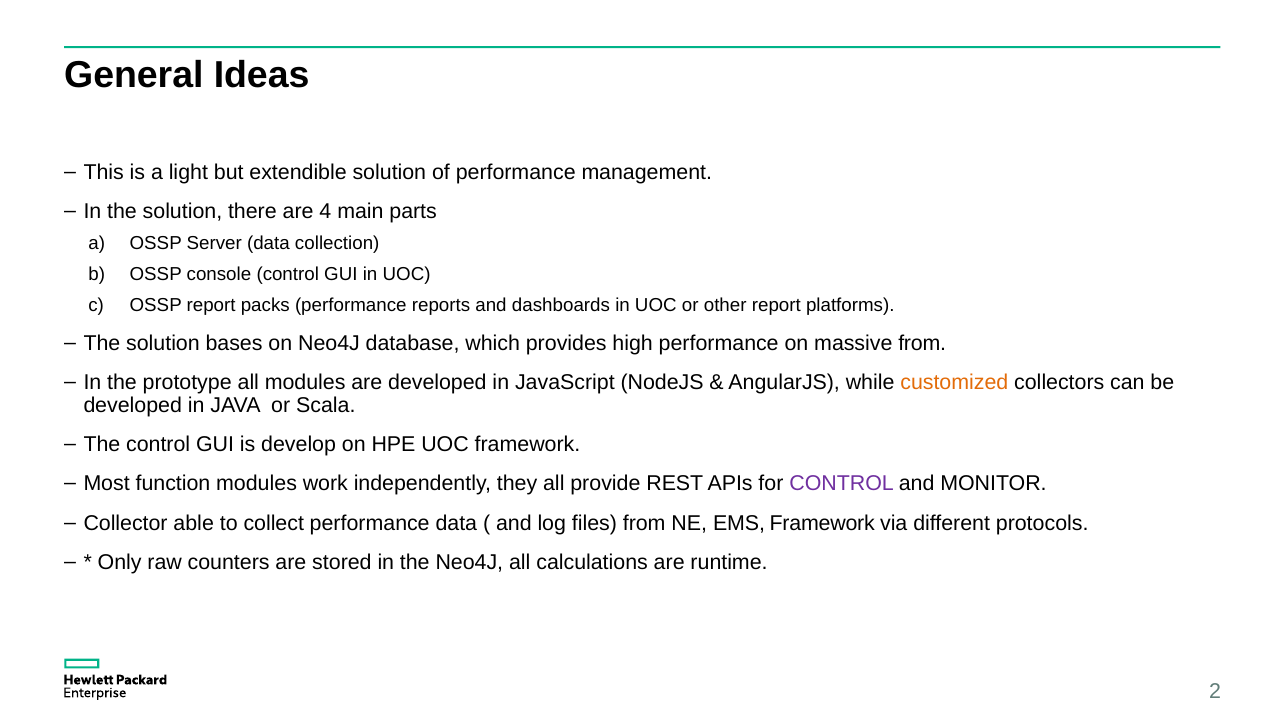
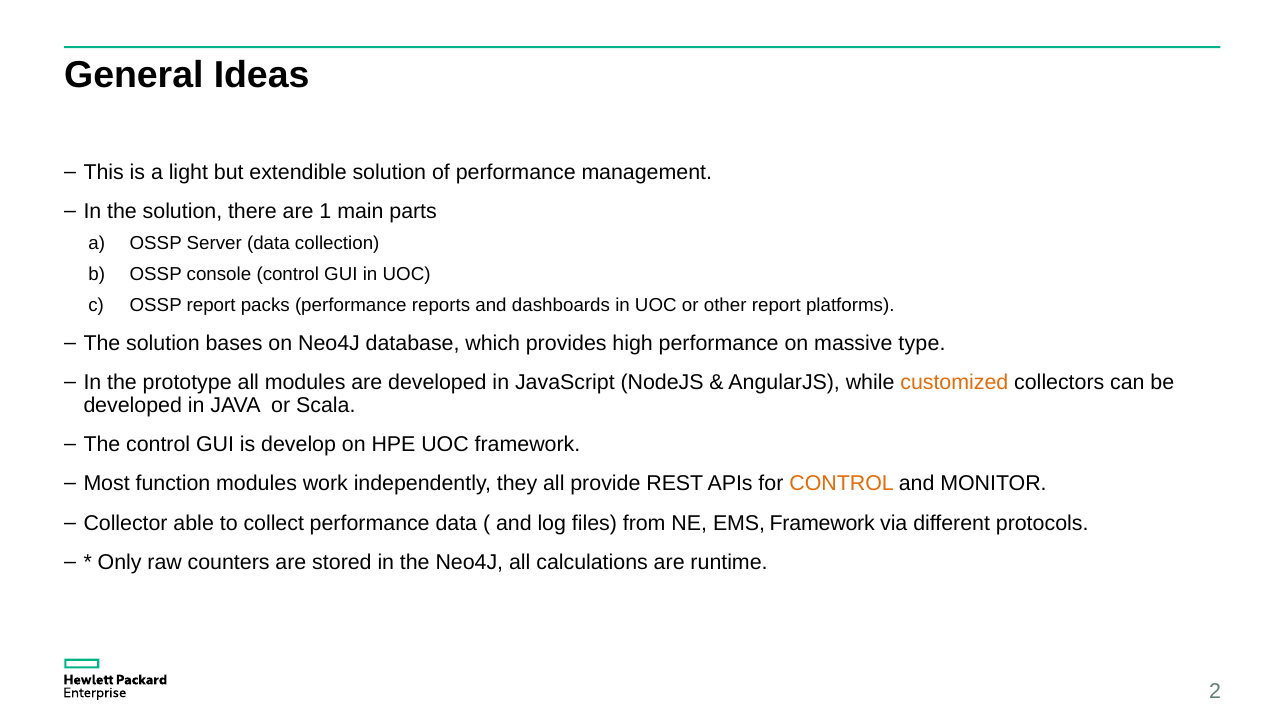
4: 4 -> 1
massive from: from -> type
CONTROL at (842, 484) colour: purple -> orange
